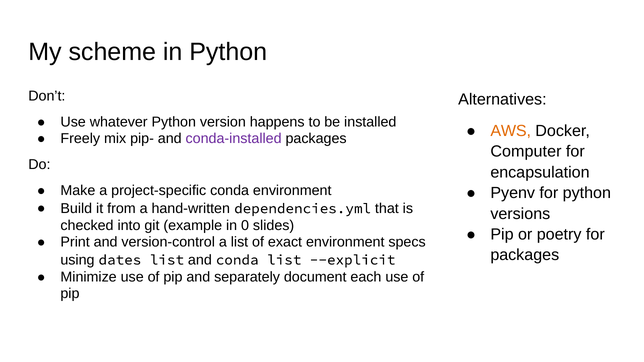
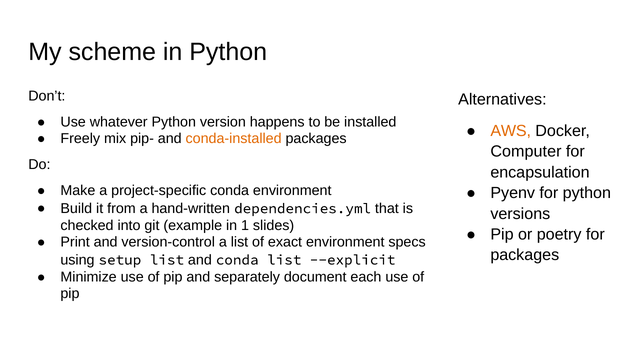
conda-installed colour: purple -> orange
0: 0 -> 1
dates: dates -> setup
